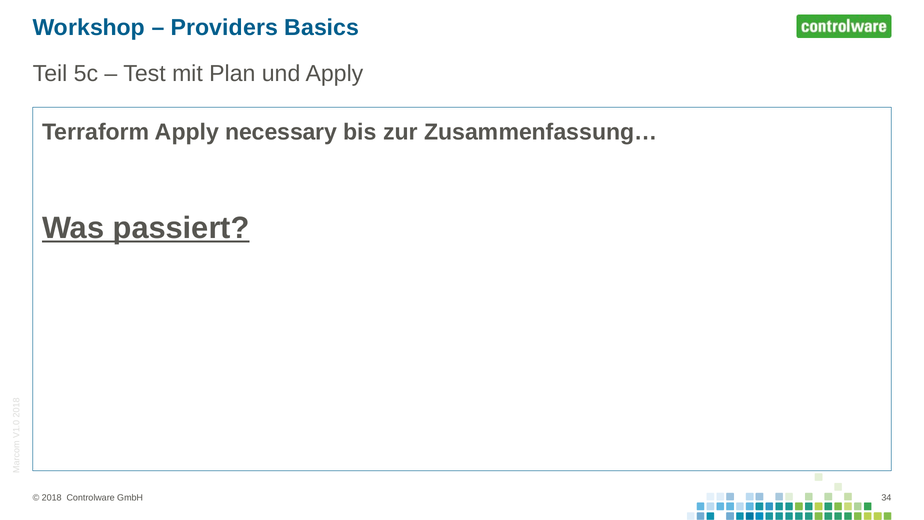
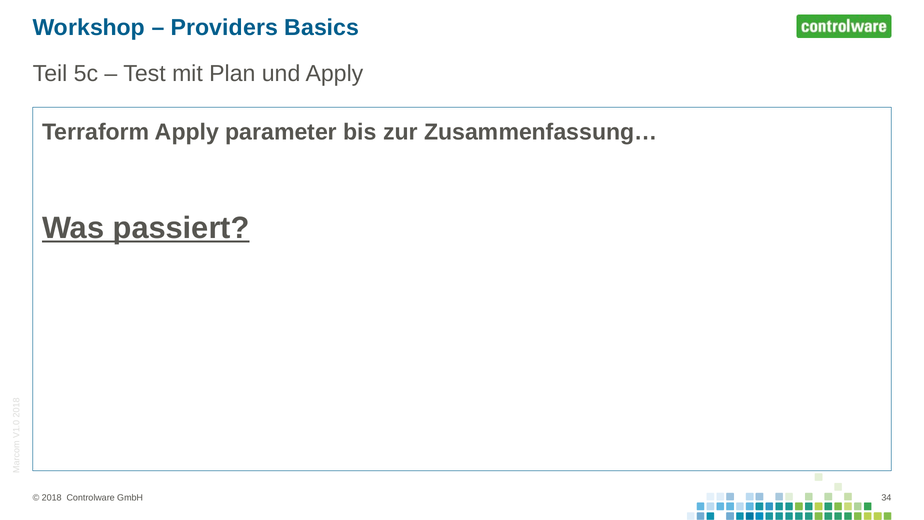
necessary: necessary -> parameter
